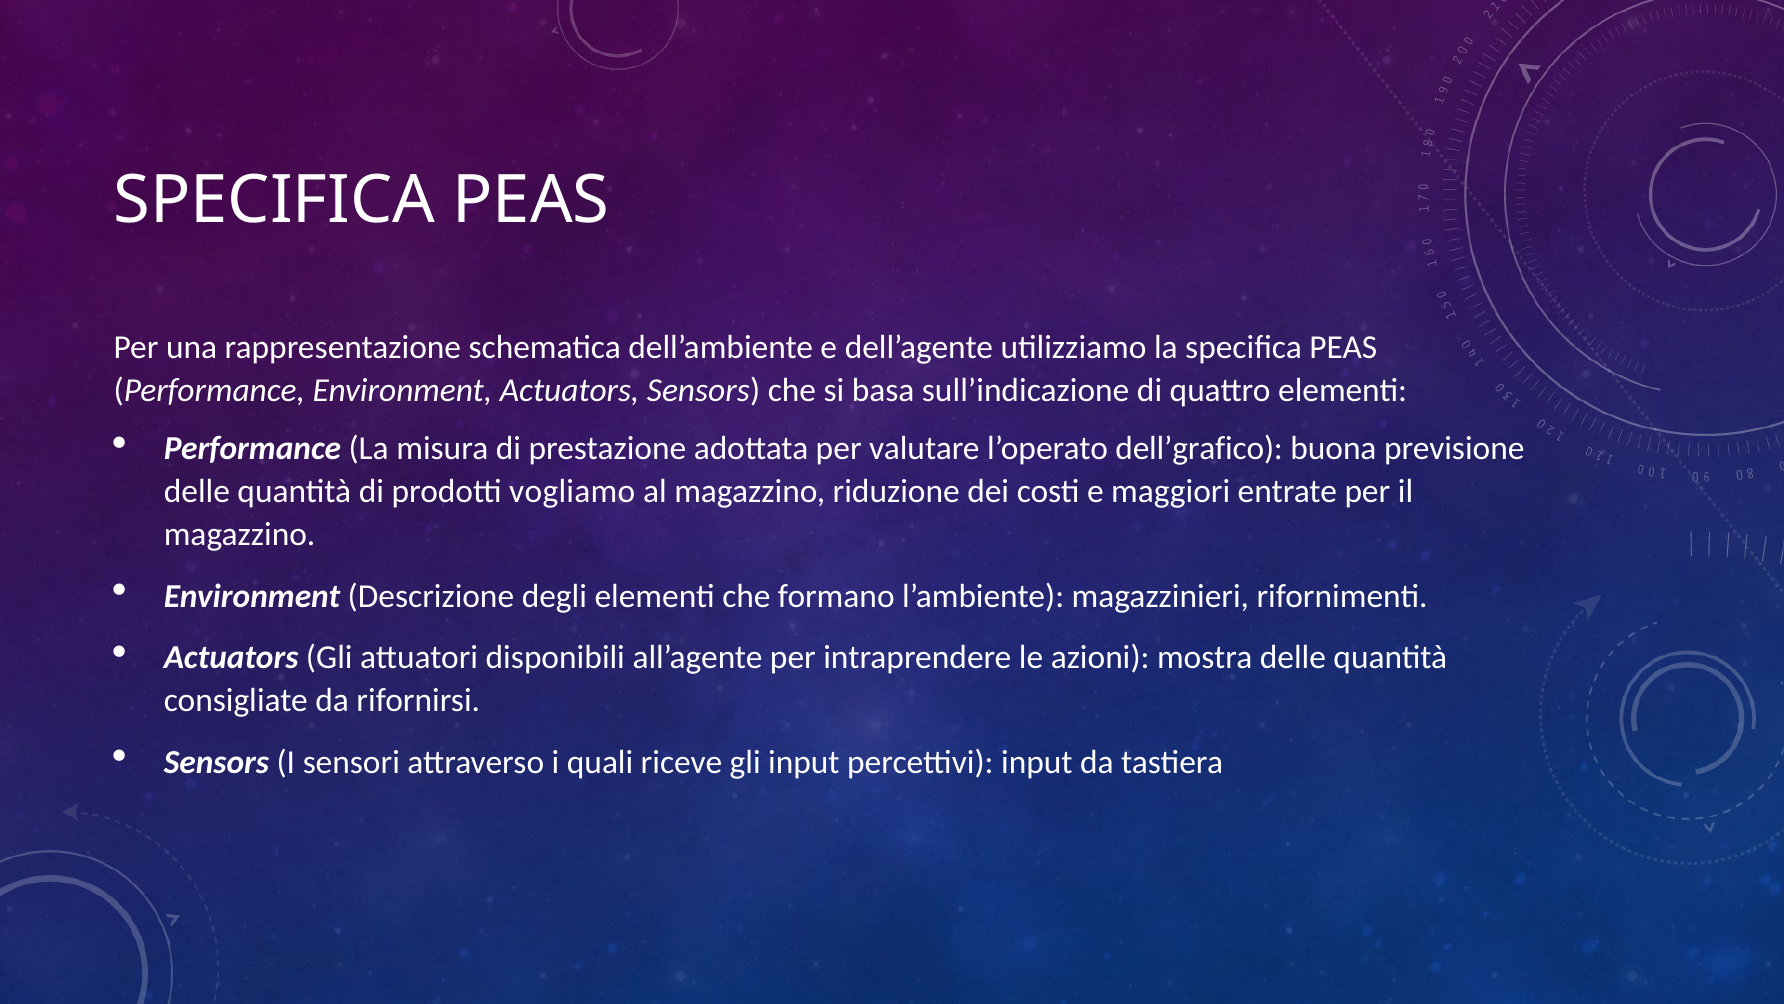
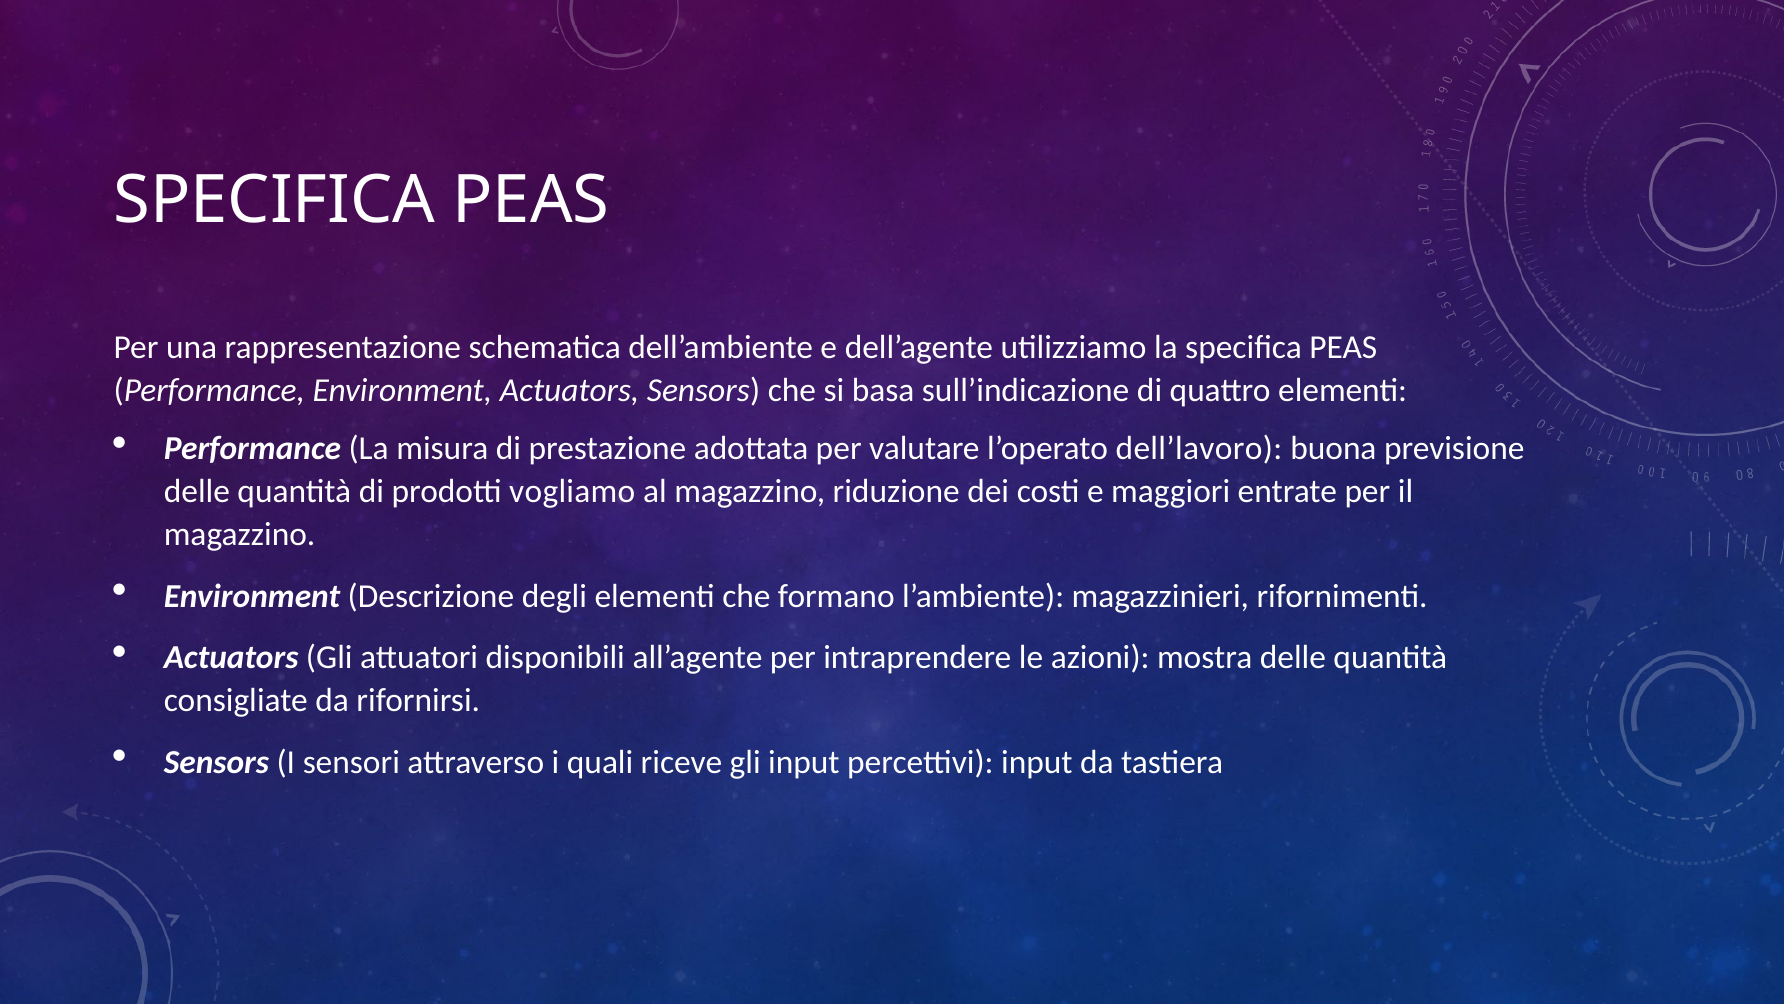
dell’grafico: dell’grafico -> dell’lavoro
